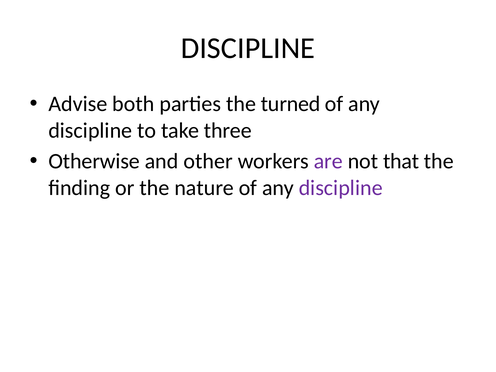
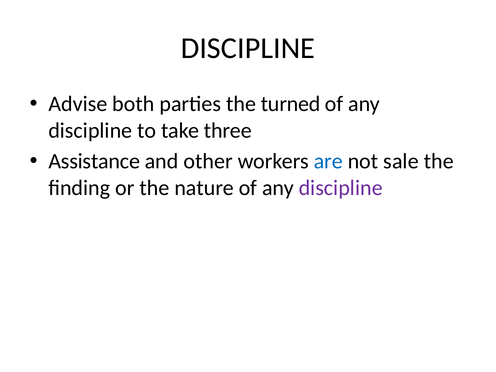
Otherwise: Otherwise -> Assistance
are colour: purple -> blue
that: that -> sale
